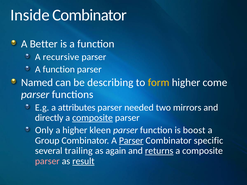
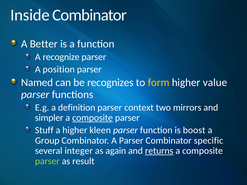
recursive: recursive -> recognize
function at (59, 69): function -> position
describing: describing -> recognizes
come: come -> value
attributes: attributes -> definition
needed: needed -> context
directly: directly -> simpler
Only: Only -> Stuff
Parser at (131, 141) underline: present -> none
trailing: trailing -> integer
parser at (47, 161) colour: pink -> light green
result underline: present -> none
